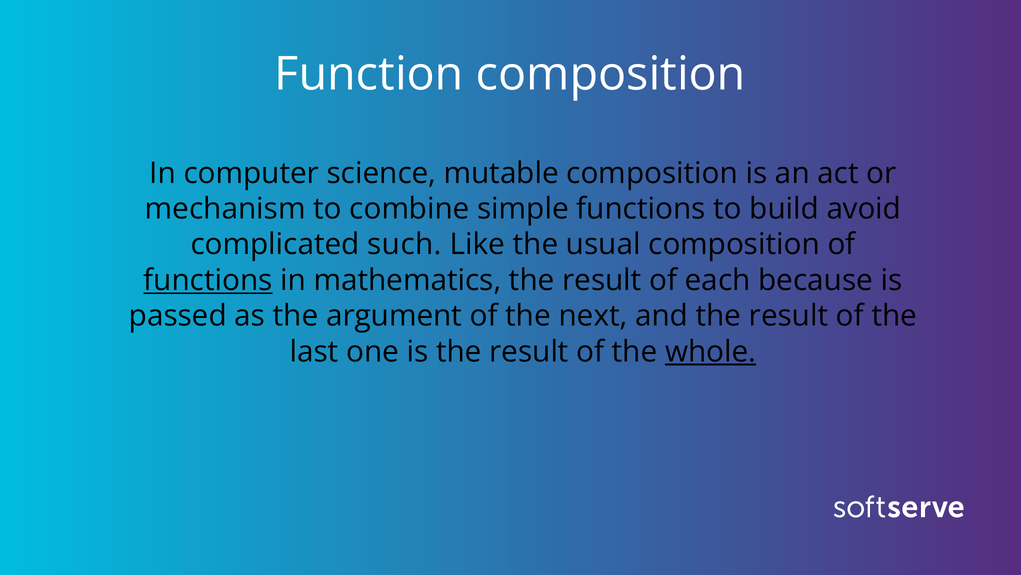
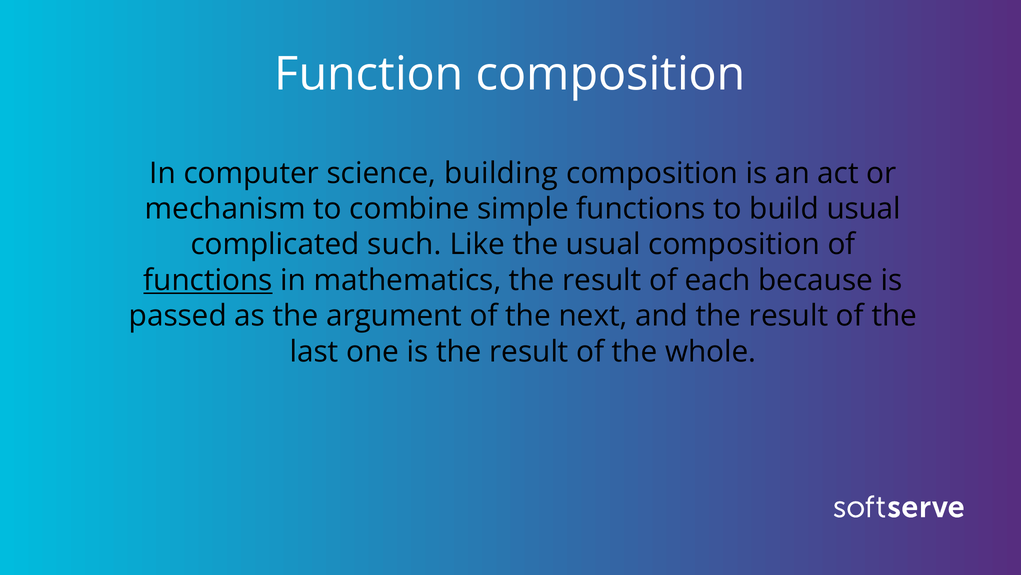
mutable: mutable -> building
build avoid: avoid -> usual
whole underline: present -> none
